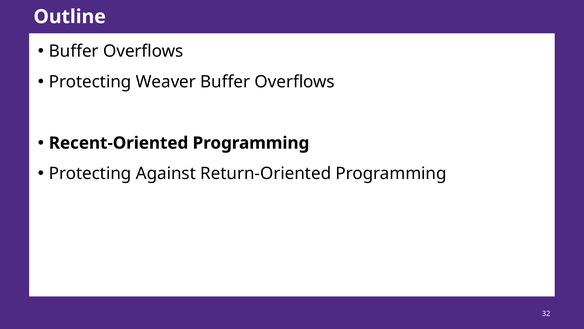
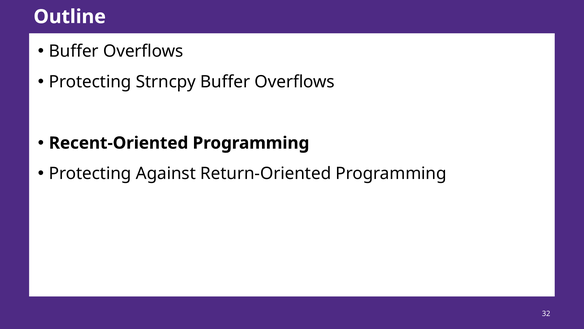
Weaver: Weaver -> Strncpy
